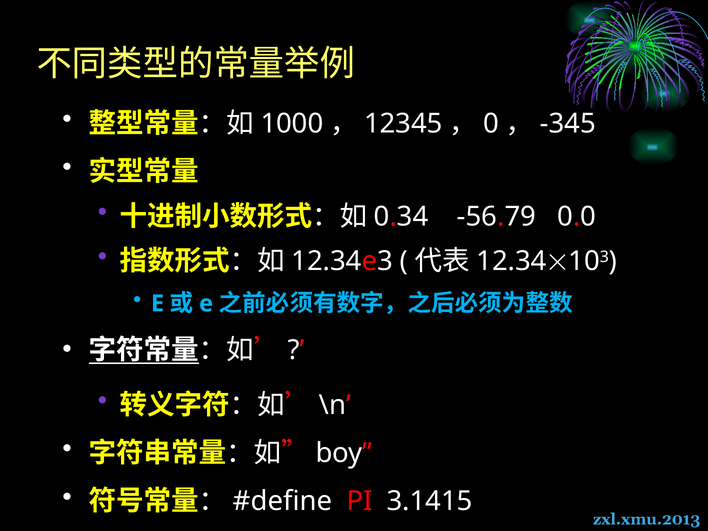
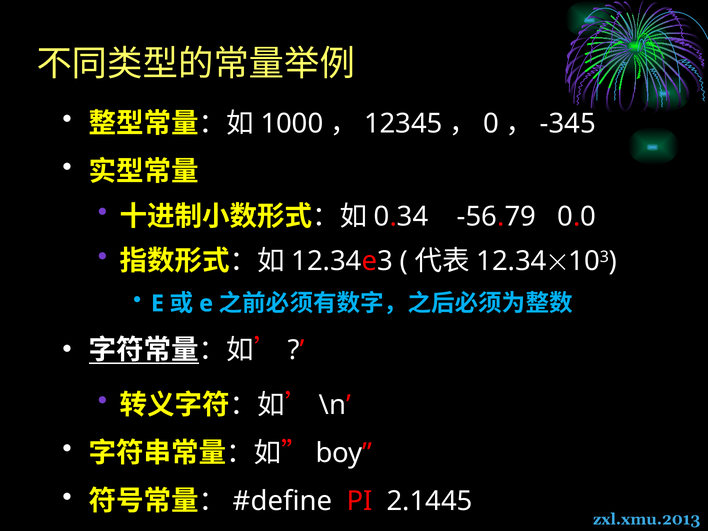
3.1415: 3.1415 -> 2.1445
